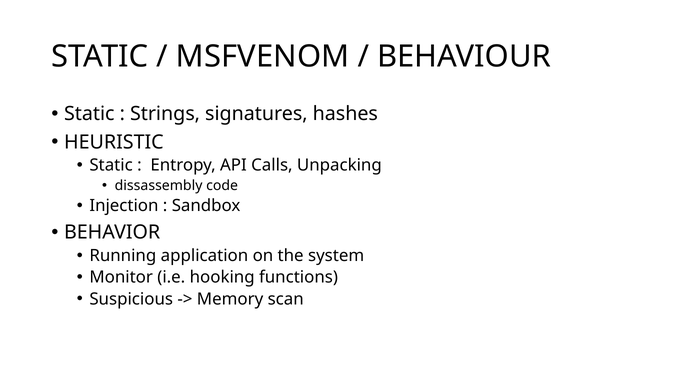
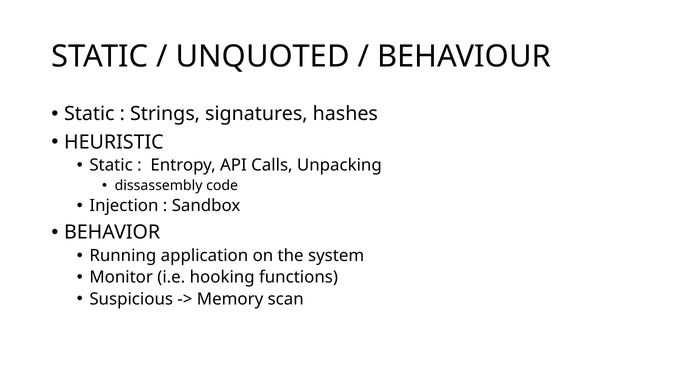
MSFVENOM: MSFVENOM -> UNQUOTED
